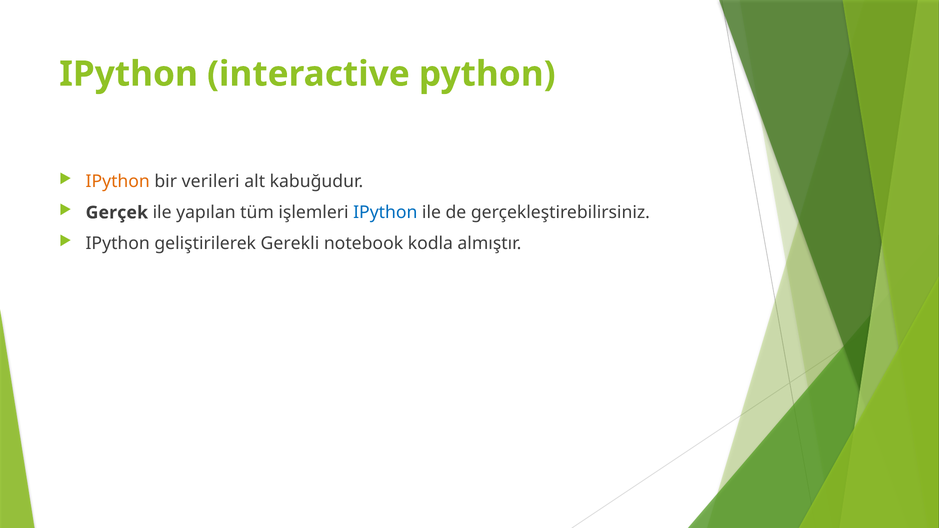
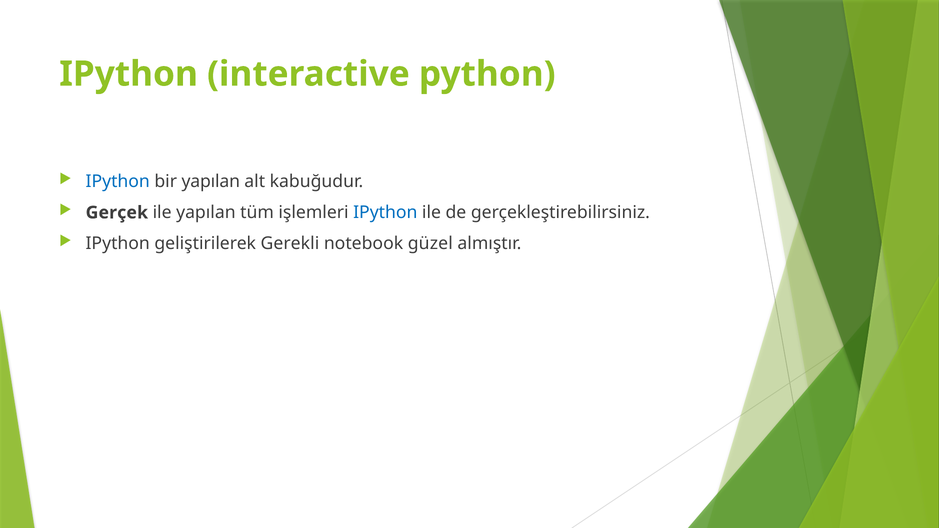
IPython at (118, 182) colour: orange -> blue
bir verileri: verileri -> yapılan
kodla: kodla -> güzel
